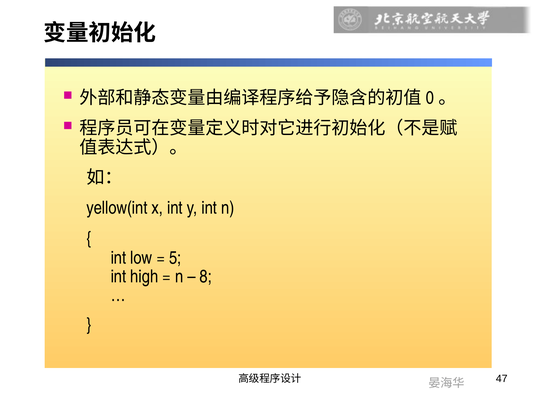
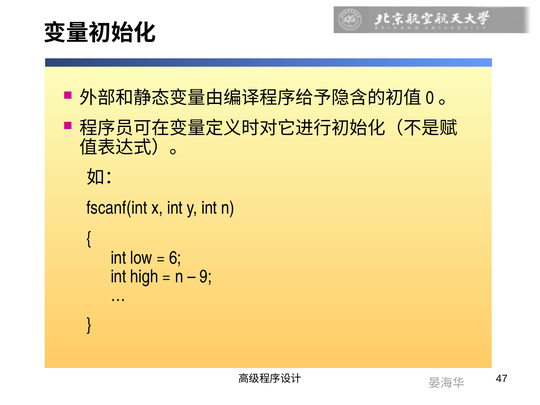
yellow(int: yellow(int -> fscanf(int
5: 5 -> 6
8: 8 -> 9
